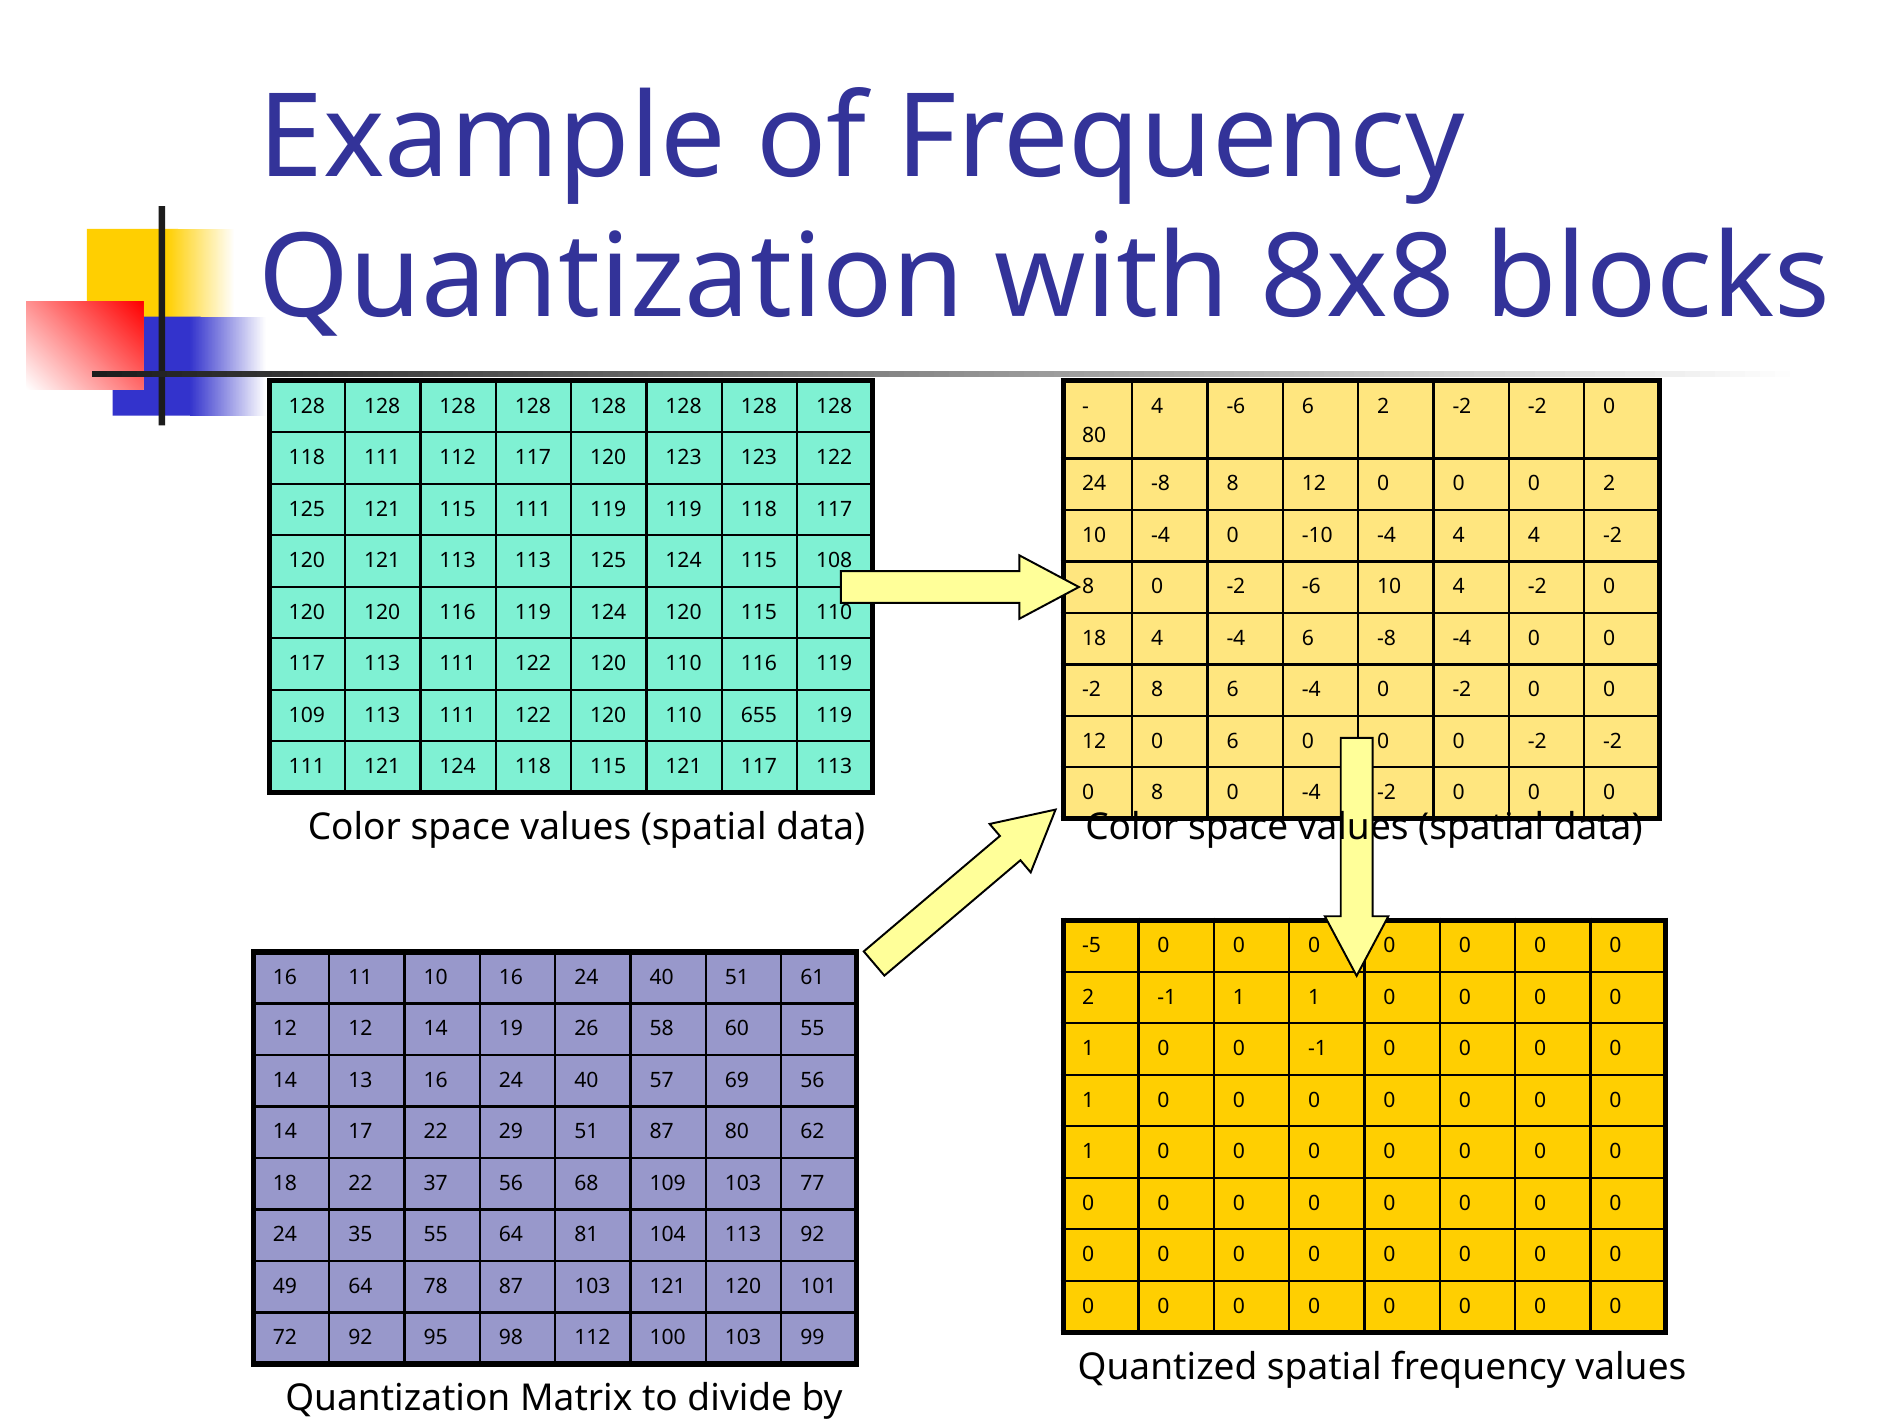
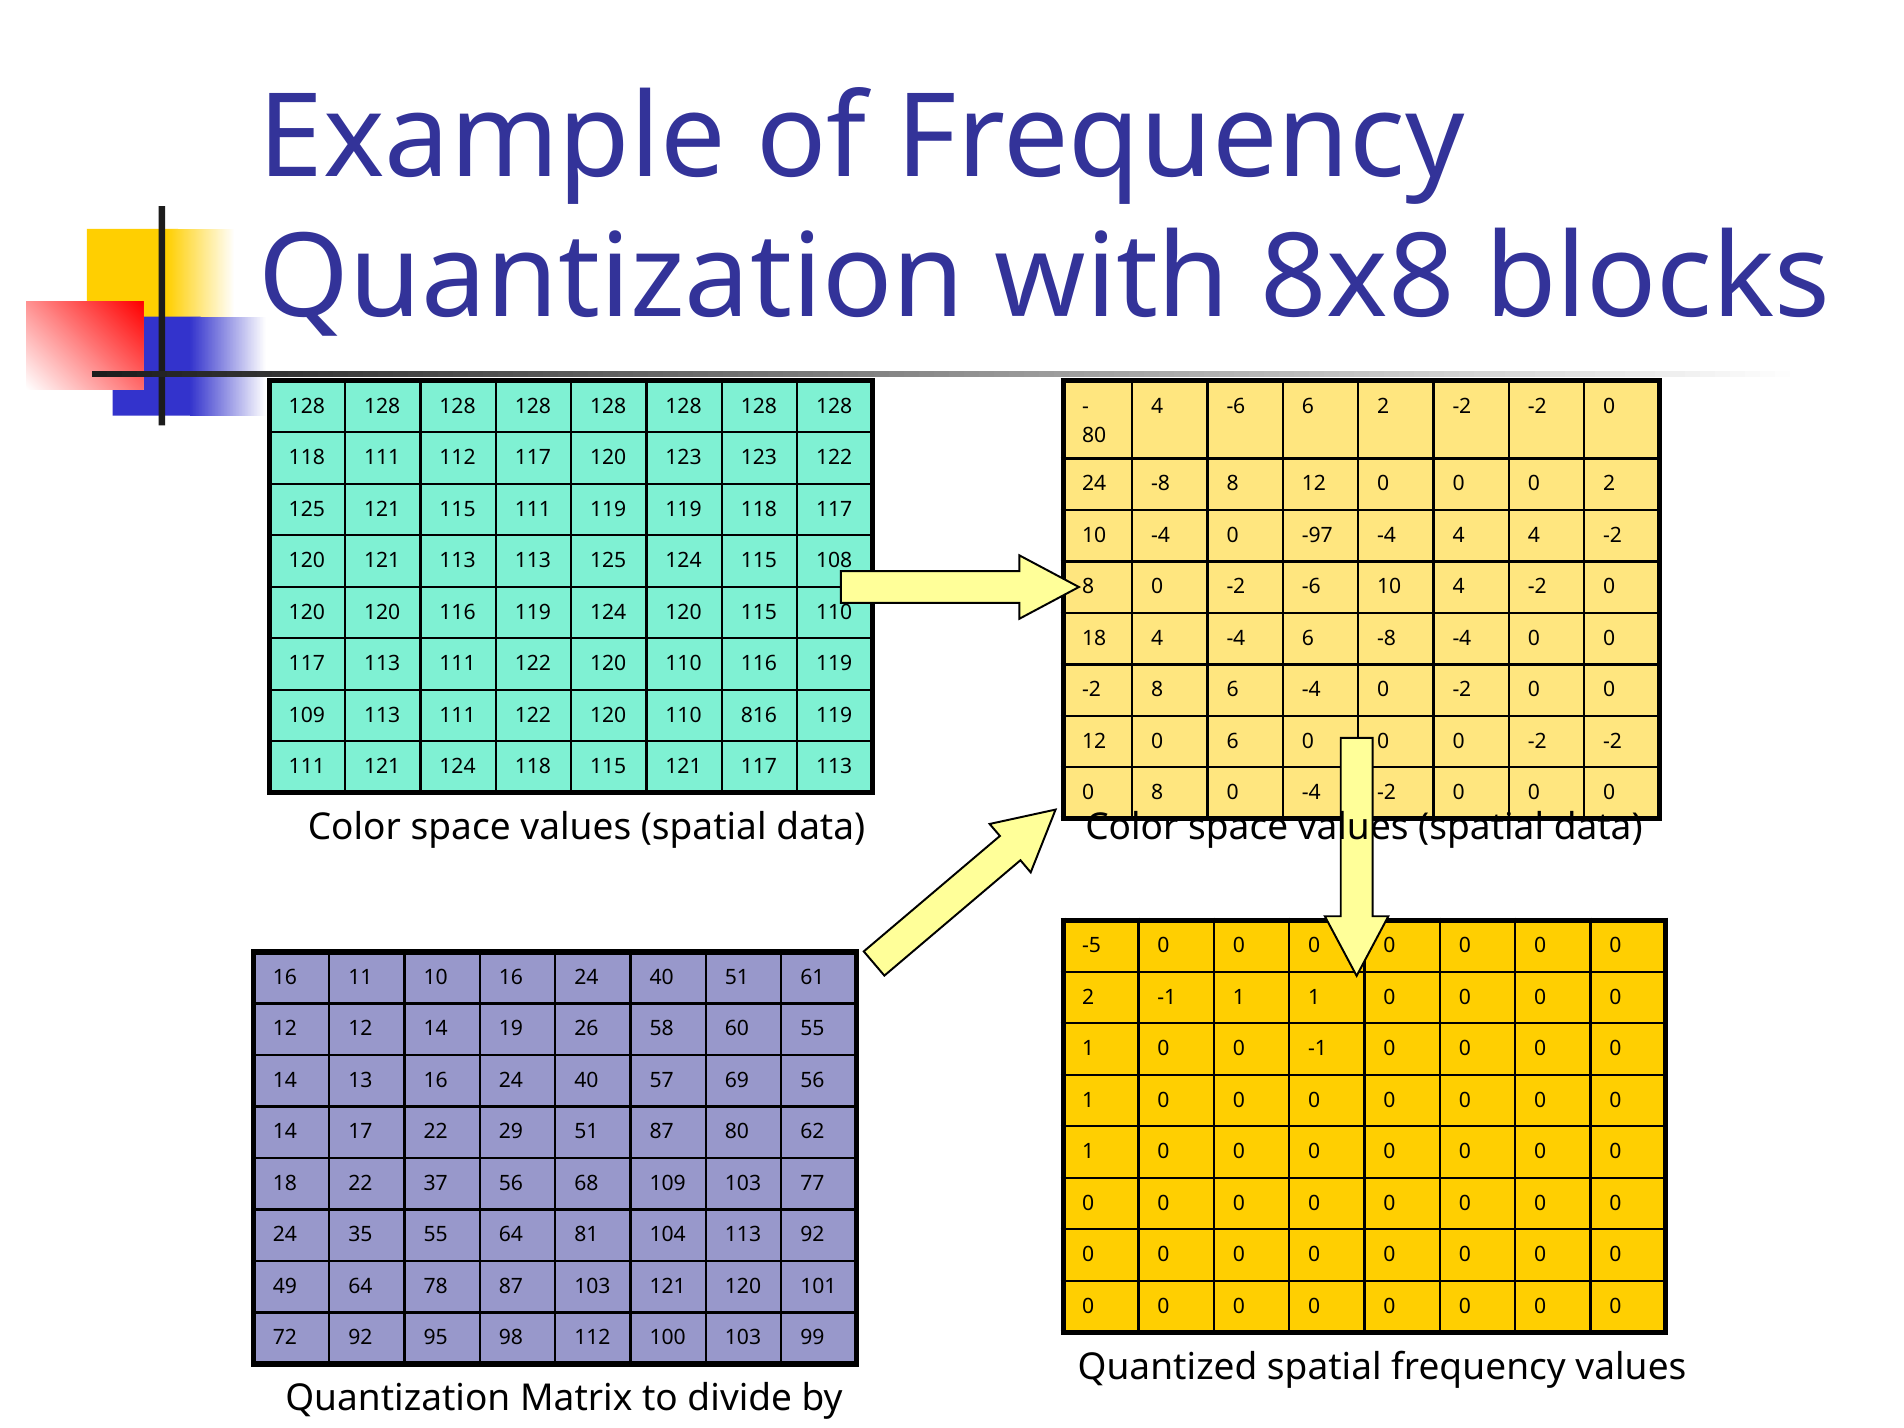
-10: -10 -> -97
655: 655 -> 816
